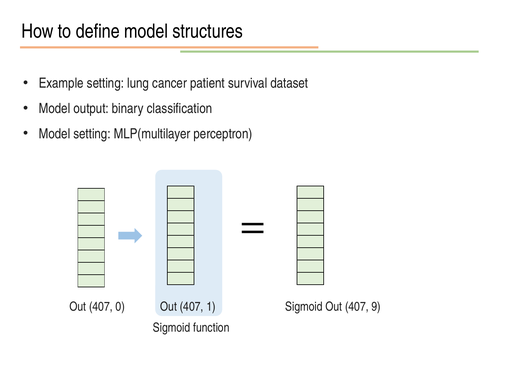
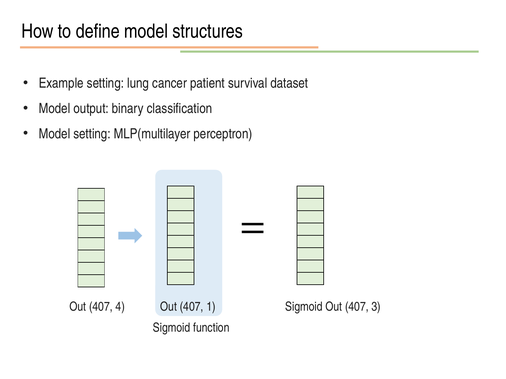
0: 0 -> 4
9: 9 -> 3
